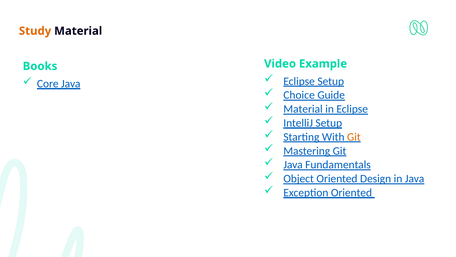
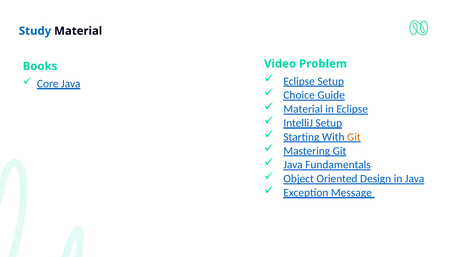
Study colour: orange -> blue
Example: Example -> Problem
Exception Oriented: Oriented -> Message
